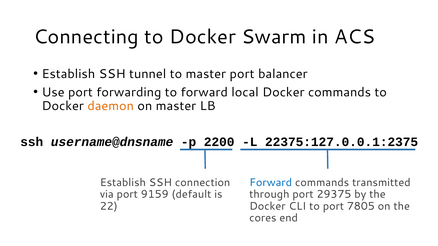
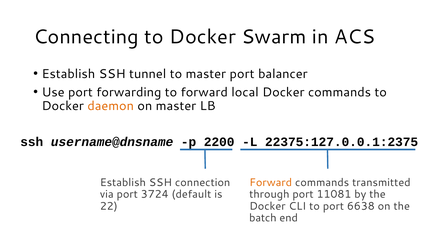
Forward at (271, 183) colour: blue -> orange
9159: 9159 -> 3724
29375: 29375 -> 11081
7805: 7805 -> 6638
cores: cores -> batch
